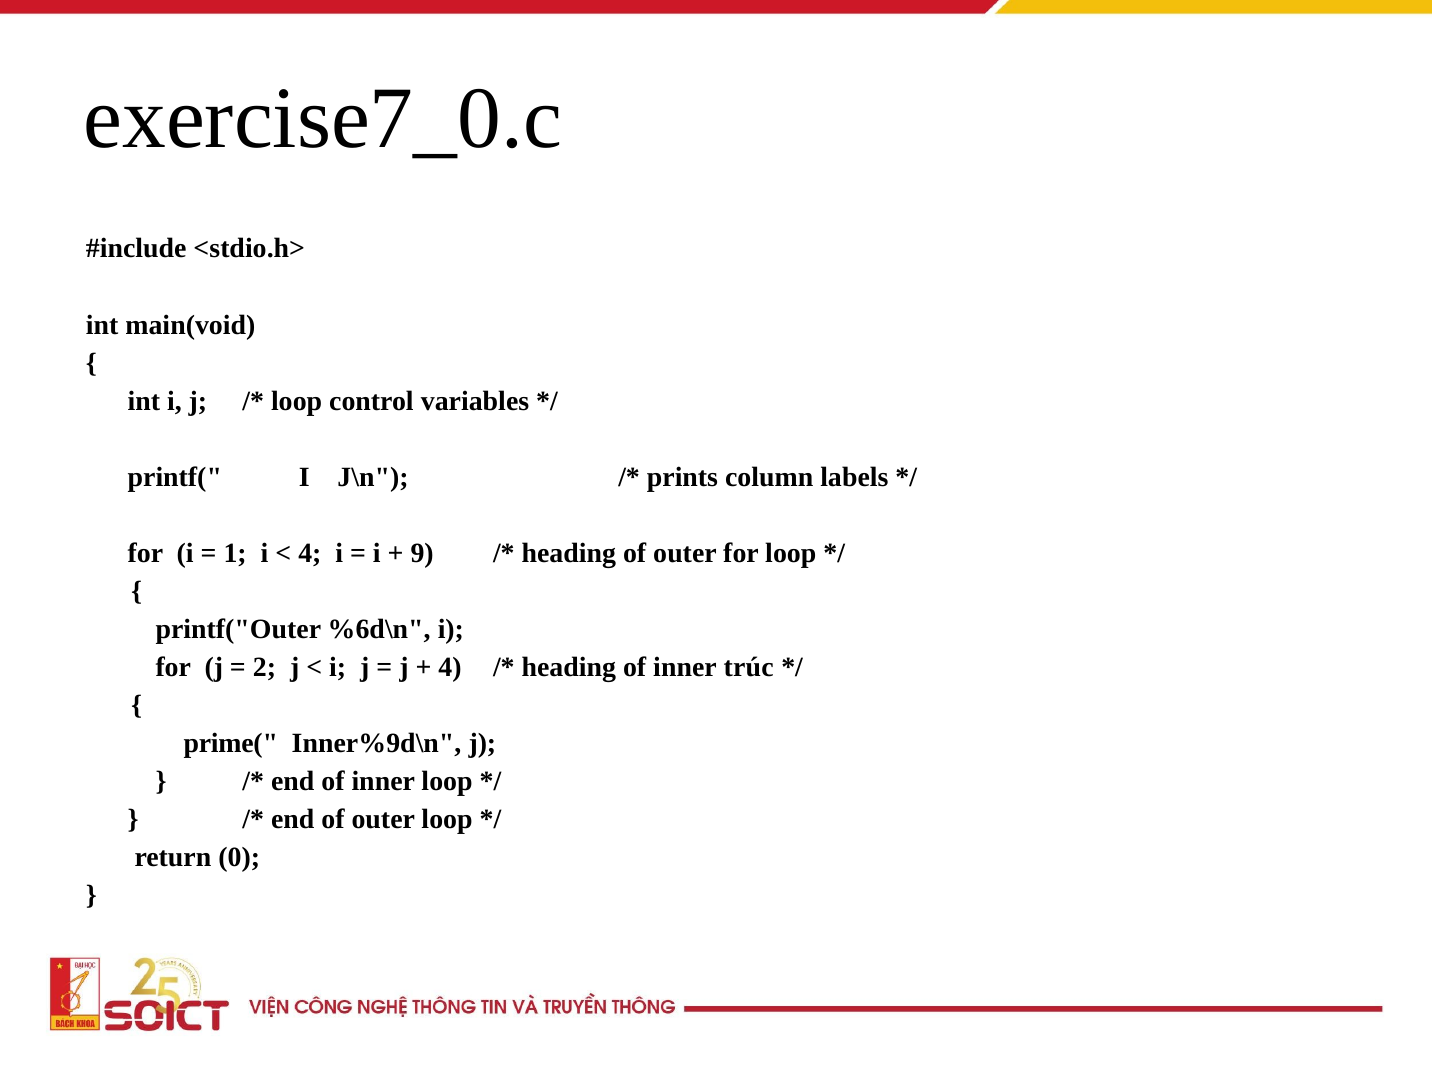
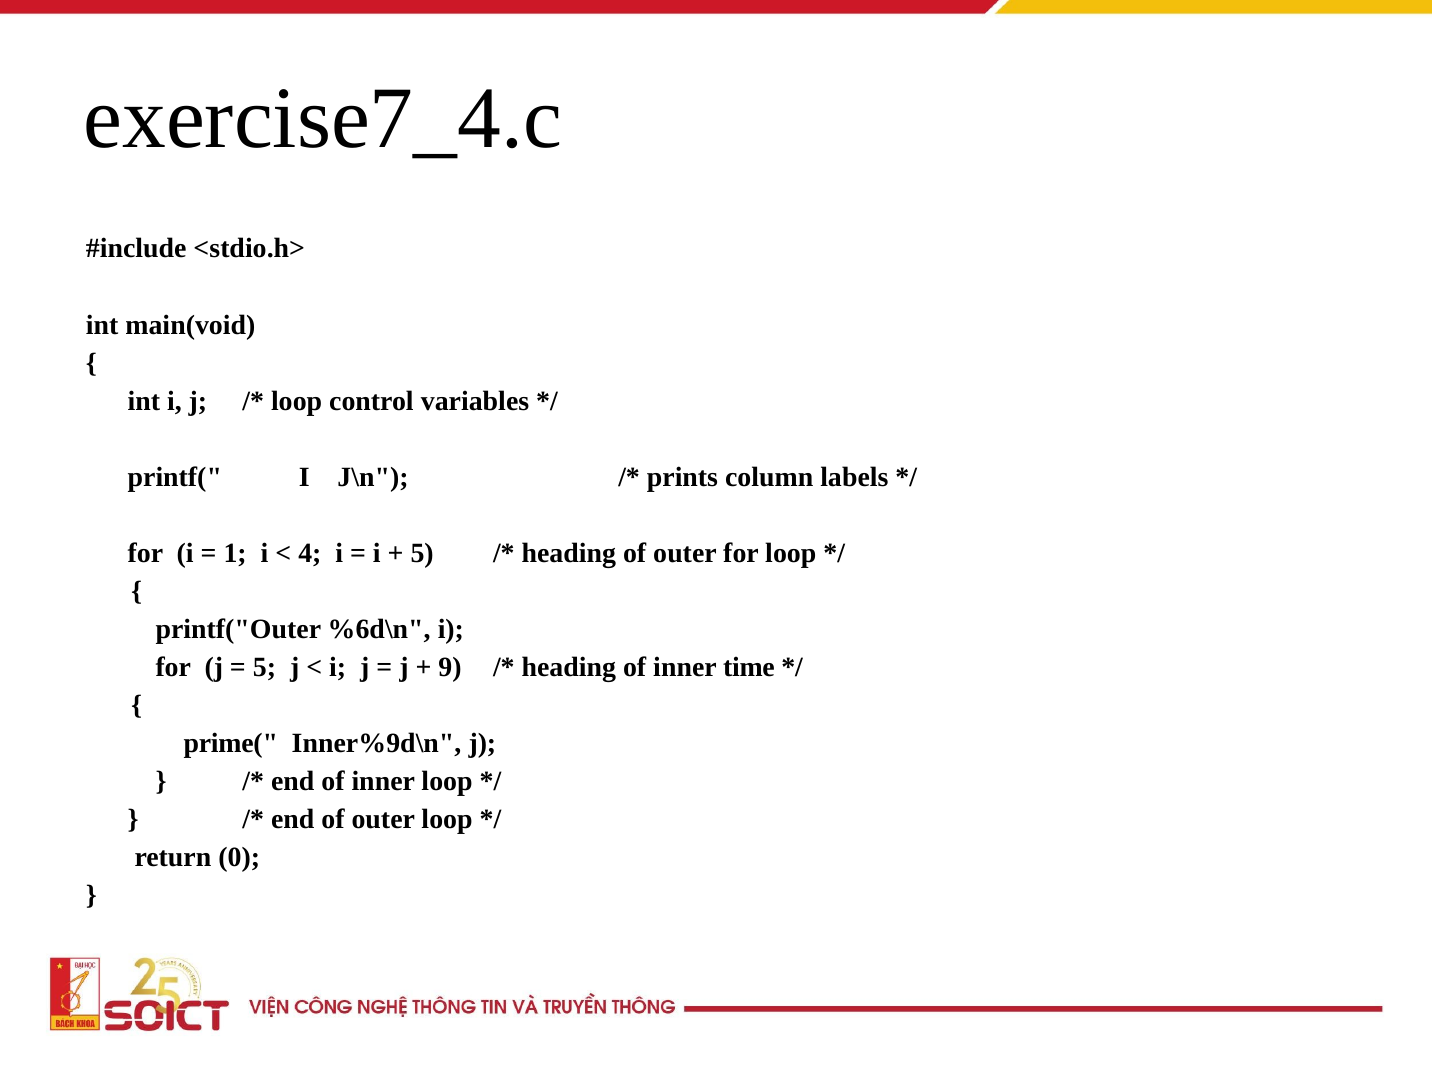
exercise7_0.c: exercise7_0.c -> exercise7_4.c
9 at (422, 553): 9 -> 5
2 at (264, 667): 2 -> 5
4 at (450, 667): 4 -> 9
trúc: trúc -> time
